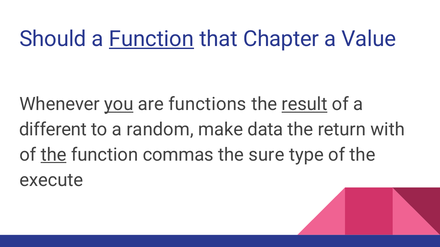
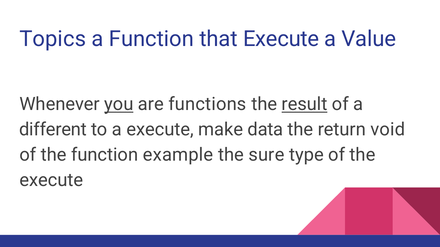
Should: Should -> Topics
Function at (151, 39) underline: present -> none
that Chapter: Chapter -> Execute
a random: random -> execute
with: with -> void
the at (54, 155) underline: present -> none
commas: commas -> example
